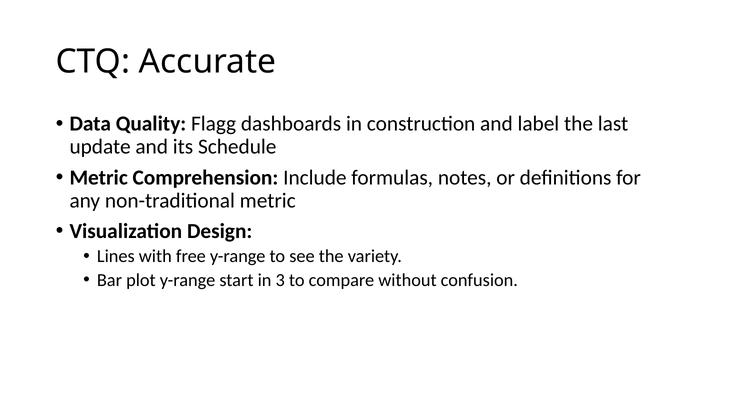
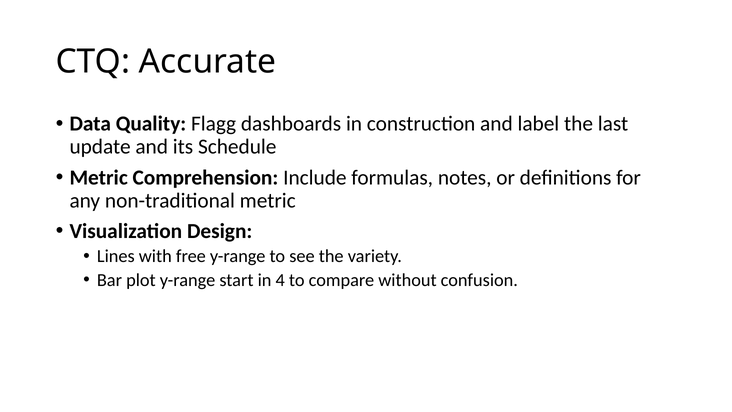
3: 3 -> 4
